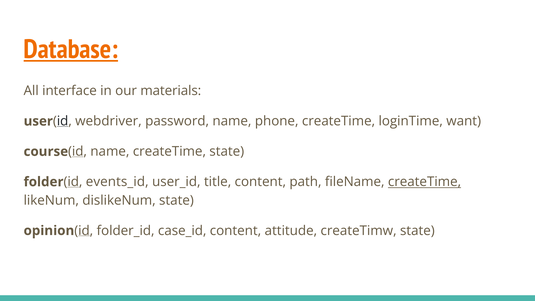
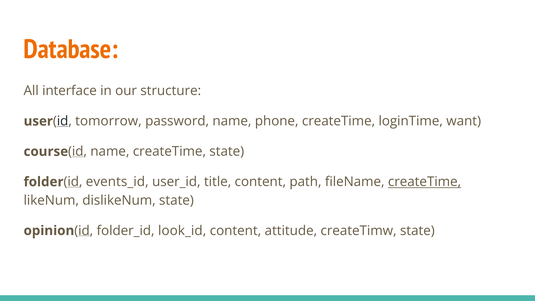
Database underline: present -> none
materials: materials -> structure
webdriver: webdriver -> tomorrow
case_id: case_id -> look_id
